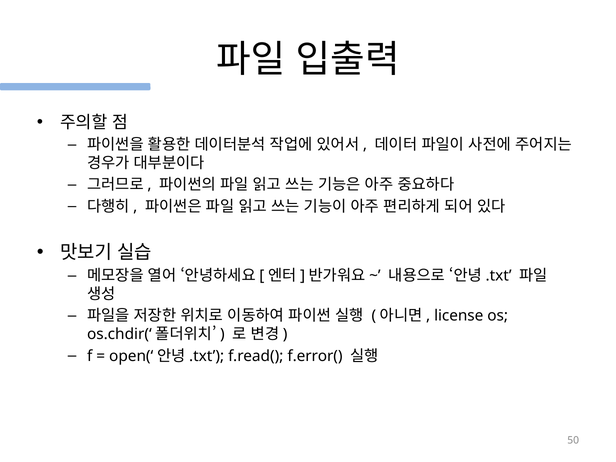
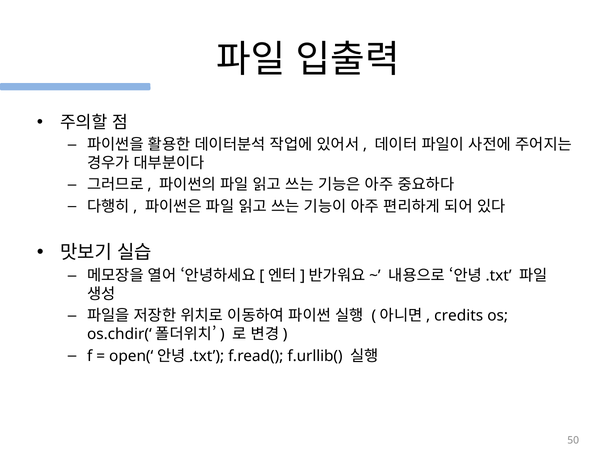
license: license -> credits
f.error(: f.error( -> f.urllib(
